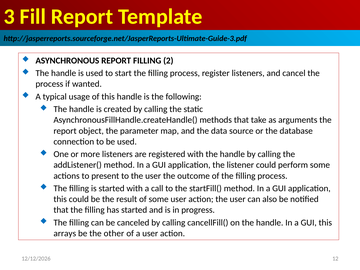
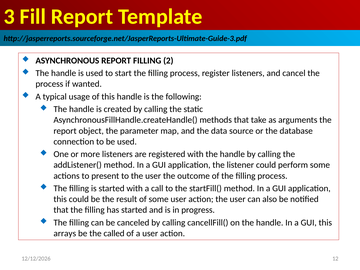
other: other -> called
